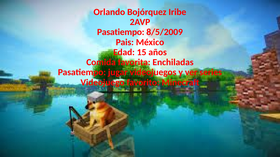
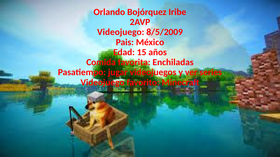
Pasatiempo at (121, 32): Pasatiempo -> Videojuego
